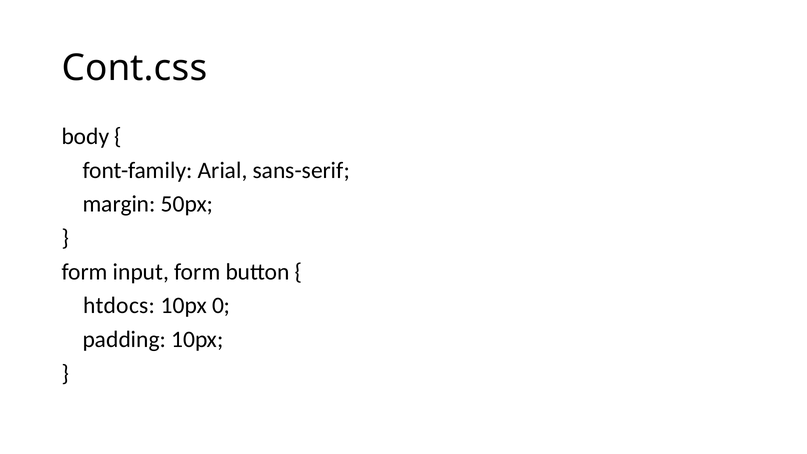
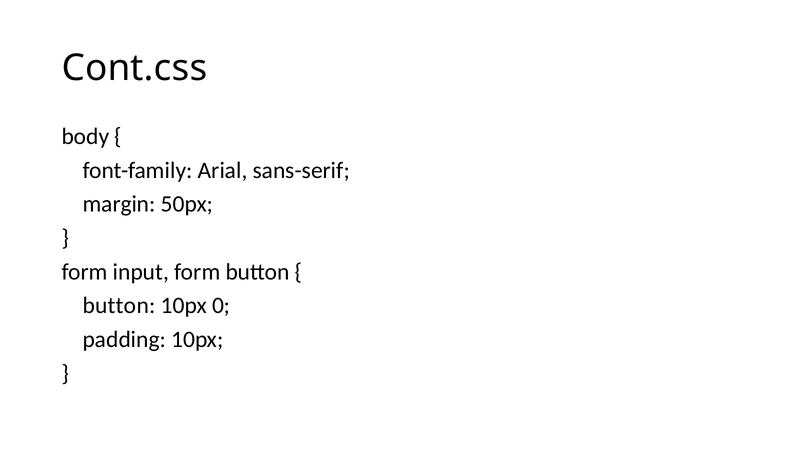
htdocs at (119, 306): htdocs -> button
